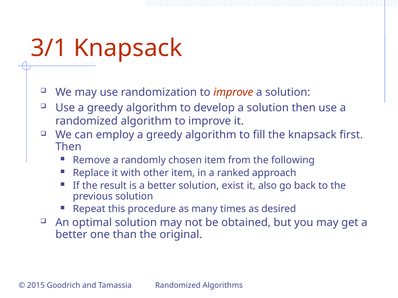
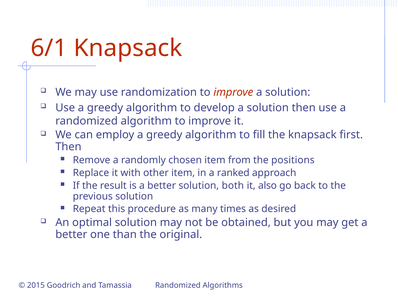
3/1: 3/1 -> 6/1
following: following -> positions
exist: exist -> both
